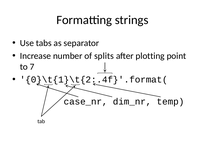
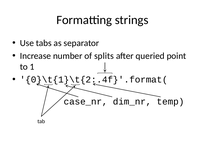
plotting: plotting -> queried
7: 7 -> 1
